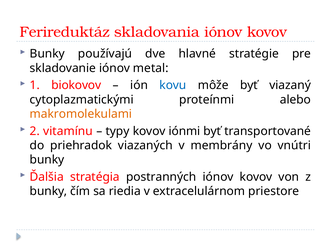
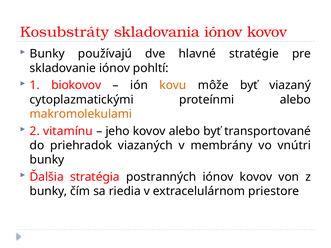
Ferireduktáz: Ferireduktáz -> Kosubstráty
metal: metal -> pohltí
kovu colour: blue -> orange
typy: typy -> jeho
kovov iónmi: iónmi -> alebo
